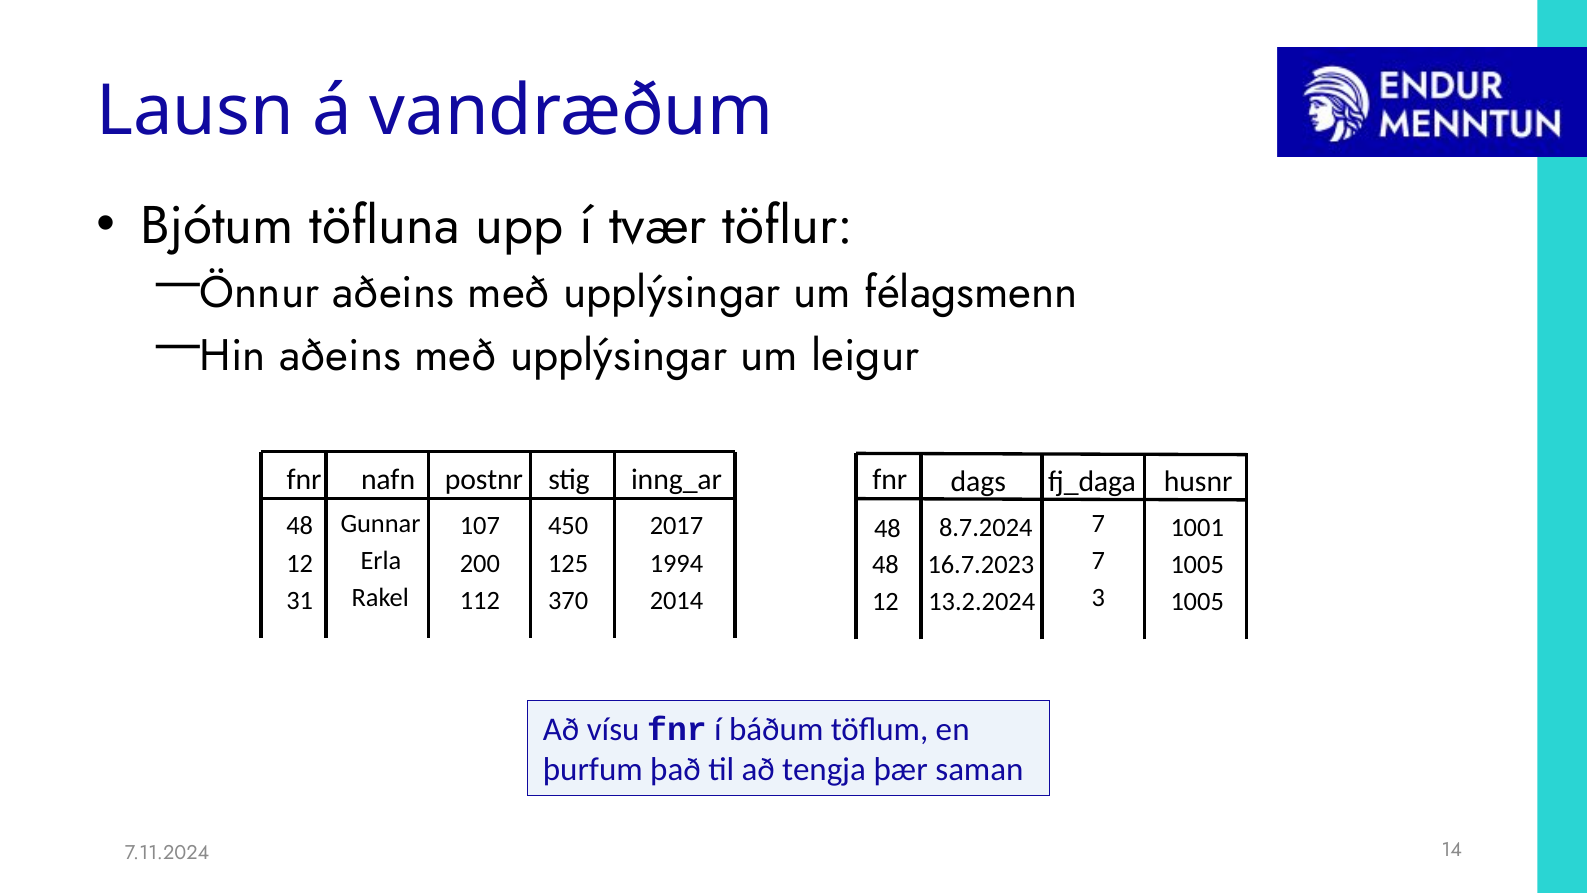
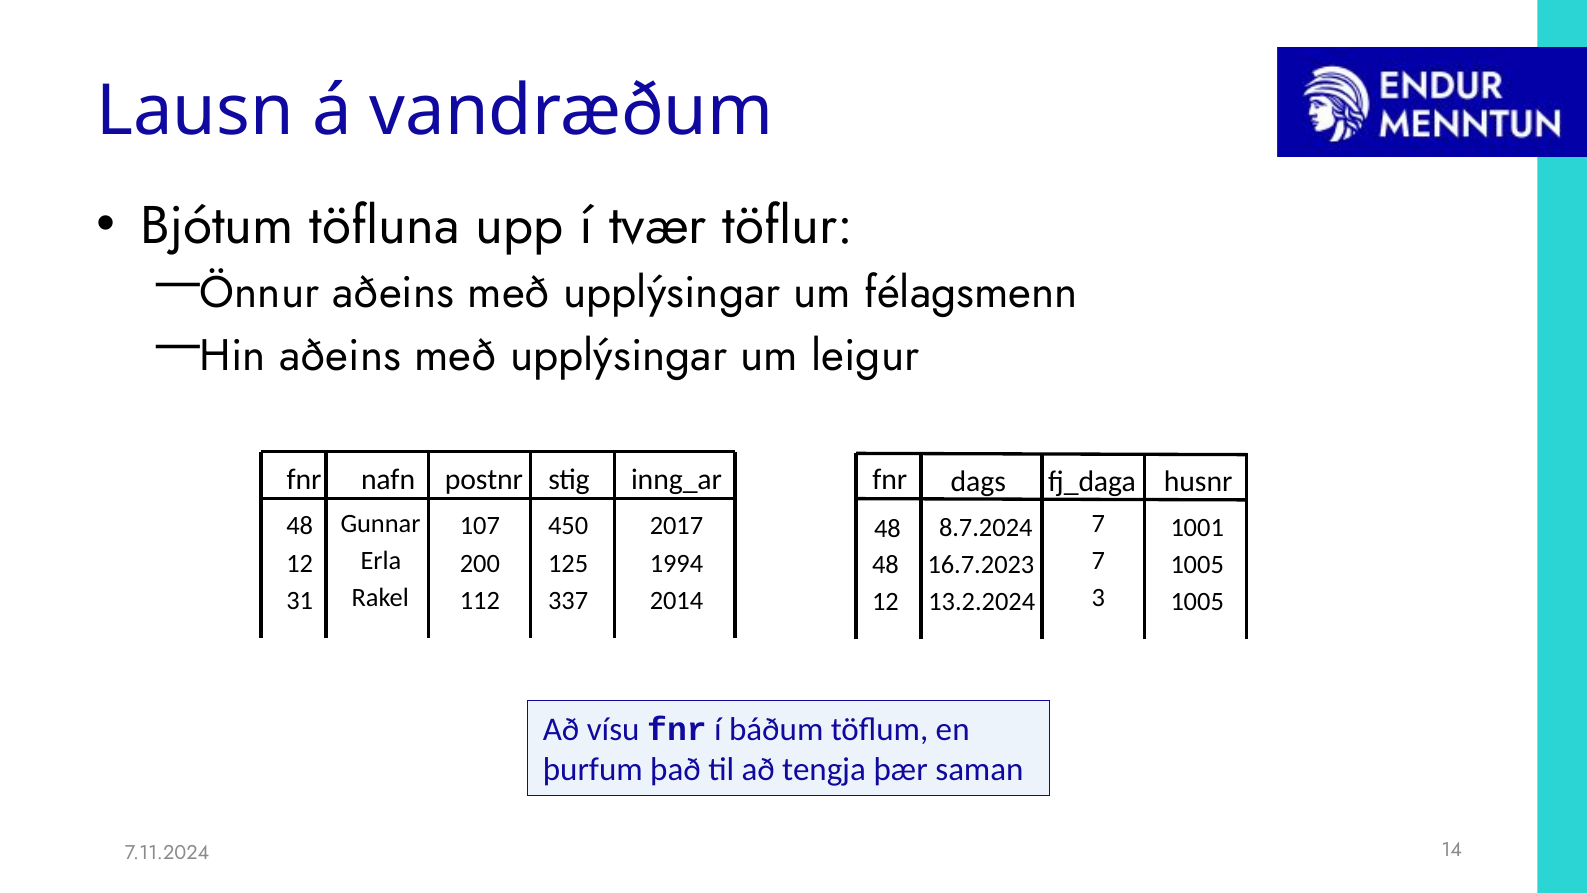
370: 370 -> 337
